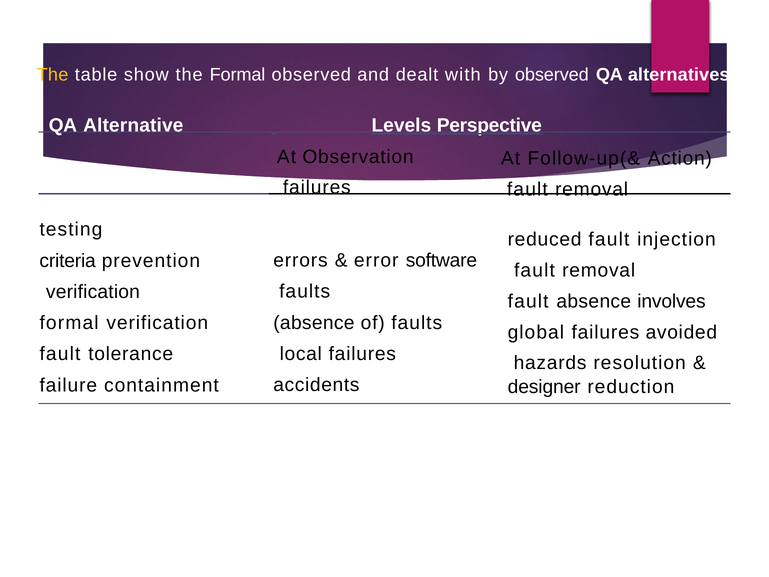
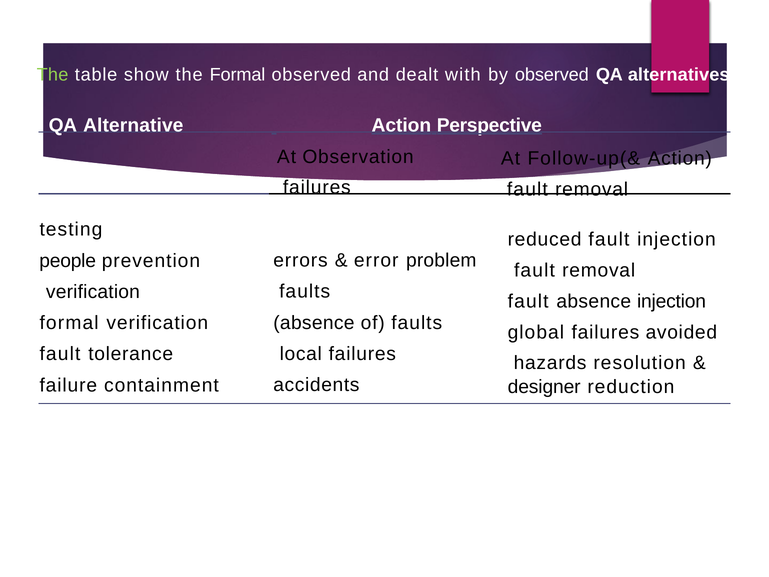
The at (53, 75) colour: yellow -> light green
Alternative Levels: Levels -> Action
software: software -> problem
criteria: criteria -> people
absence involves: involves -> injection
